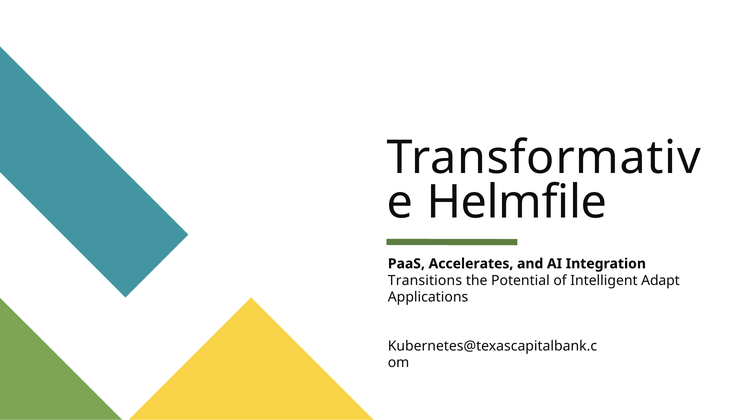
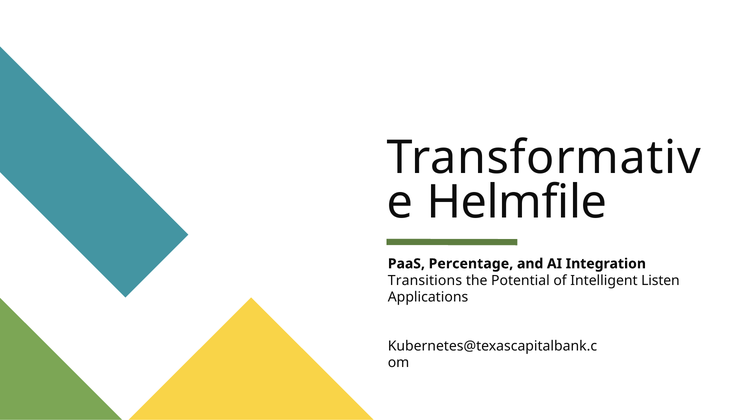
Accelerates: Accelerates -> Percentage
Adapt: Adapt -> Listen
